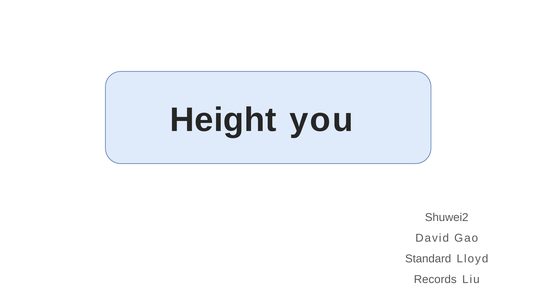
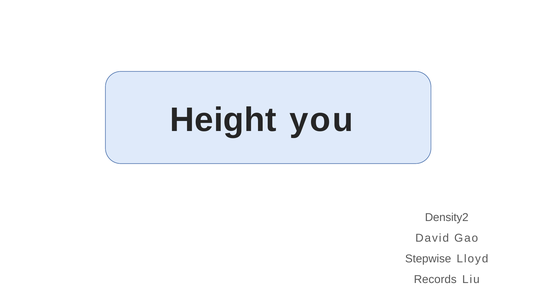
Shuwei2: Shuwei2 -> Density2
Standard: Standard -> Stepwise
